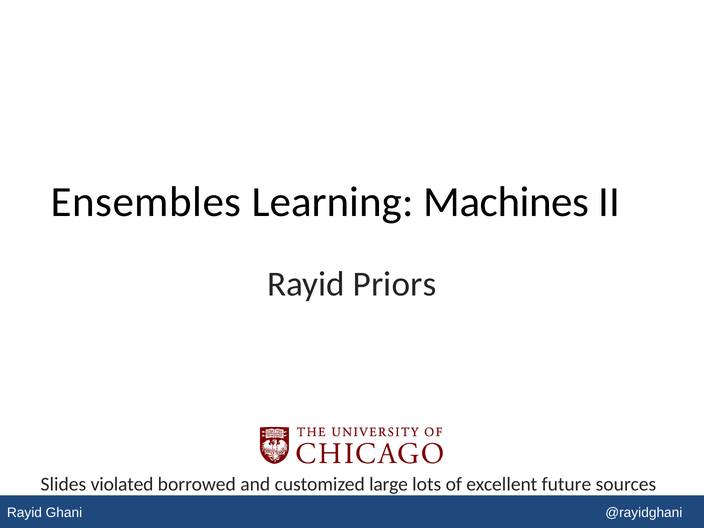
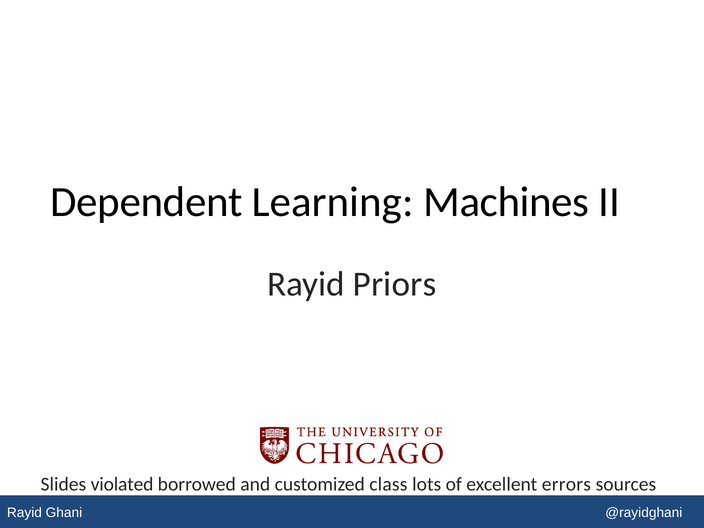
Ensembles: Ensembles -> Dependent
large: large -> class
future: future -> errors
